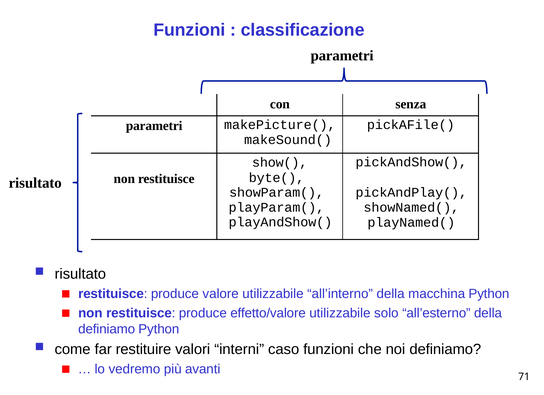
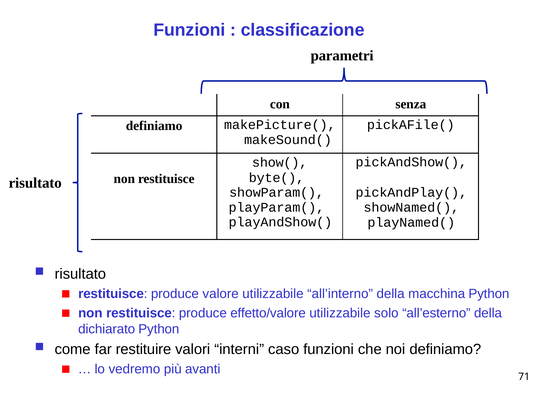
parametri at (154, 126): parametri -> definiamo
definiamo at (107, 329): definiamo -> dichiarato
